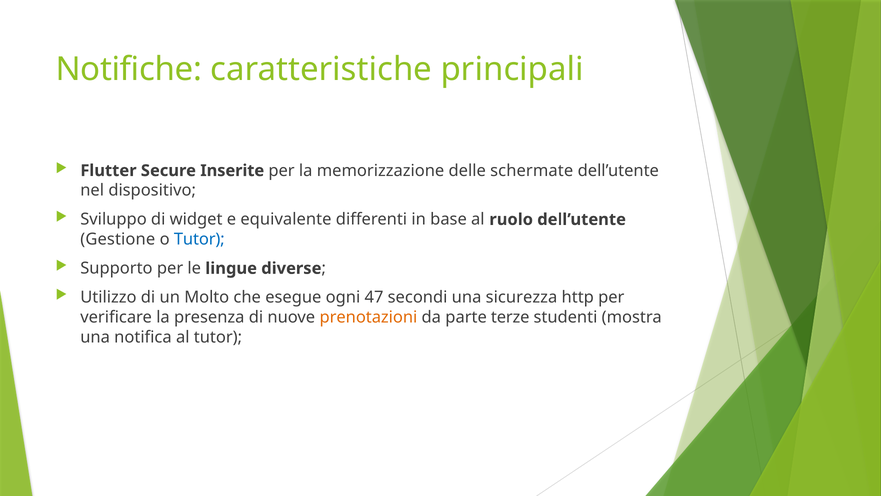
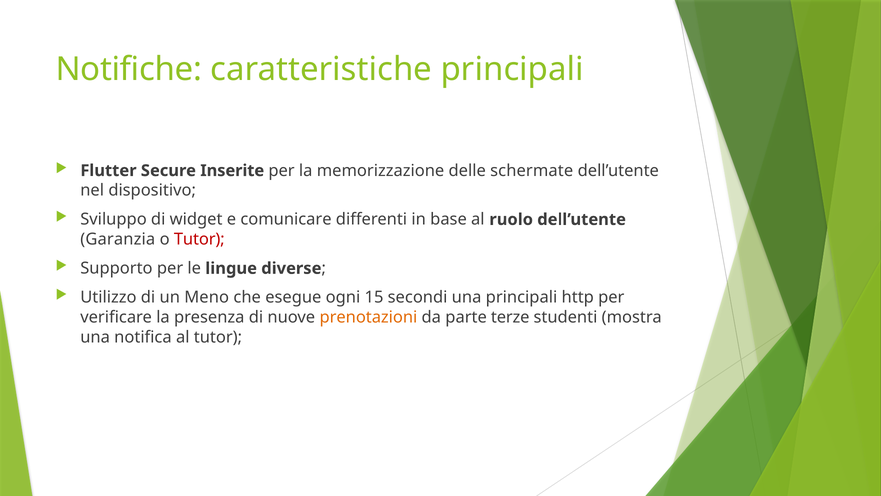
equivalente: equivalente -> comunicare
Gestione: Gestione -> Garanzia
Tutor at (199, 239) colour: blue -> red
Molto: Molto -> Meno
47: 47 -> 15
una sicurezza: sicurezza -> principali
